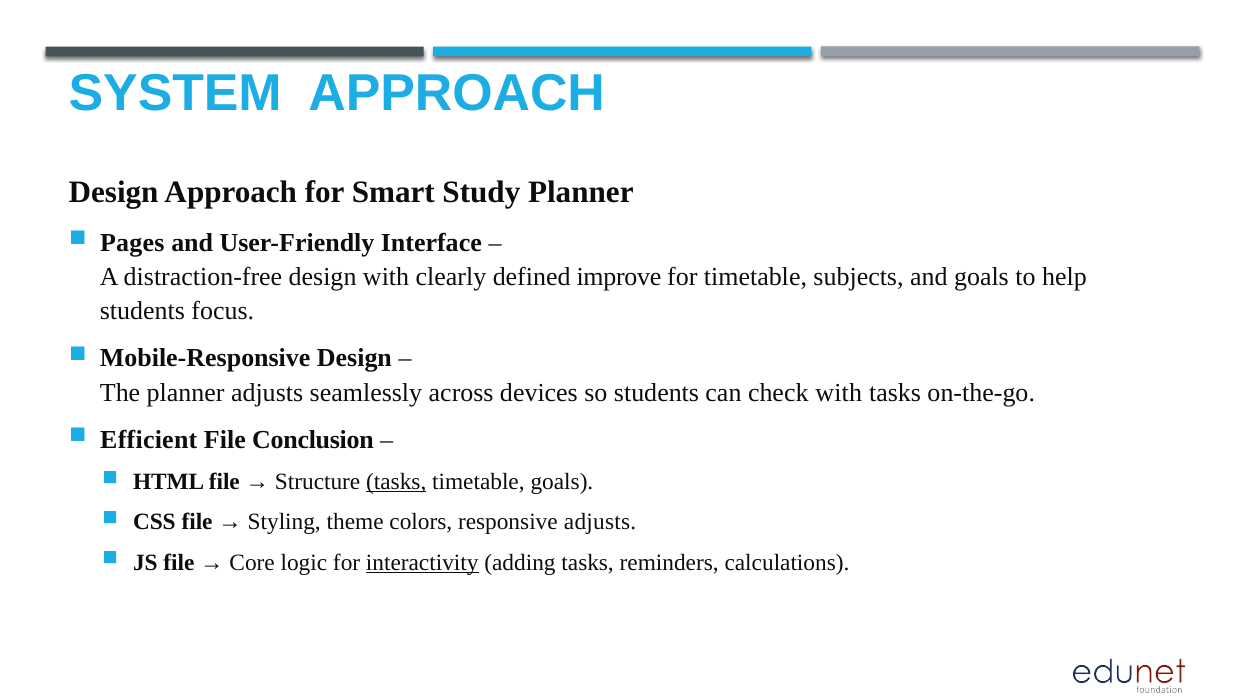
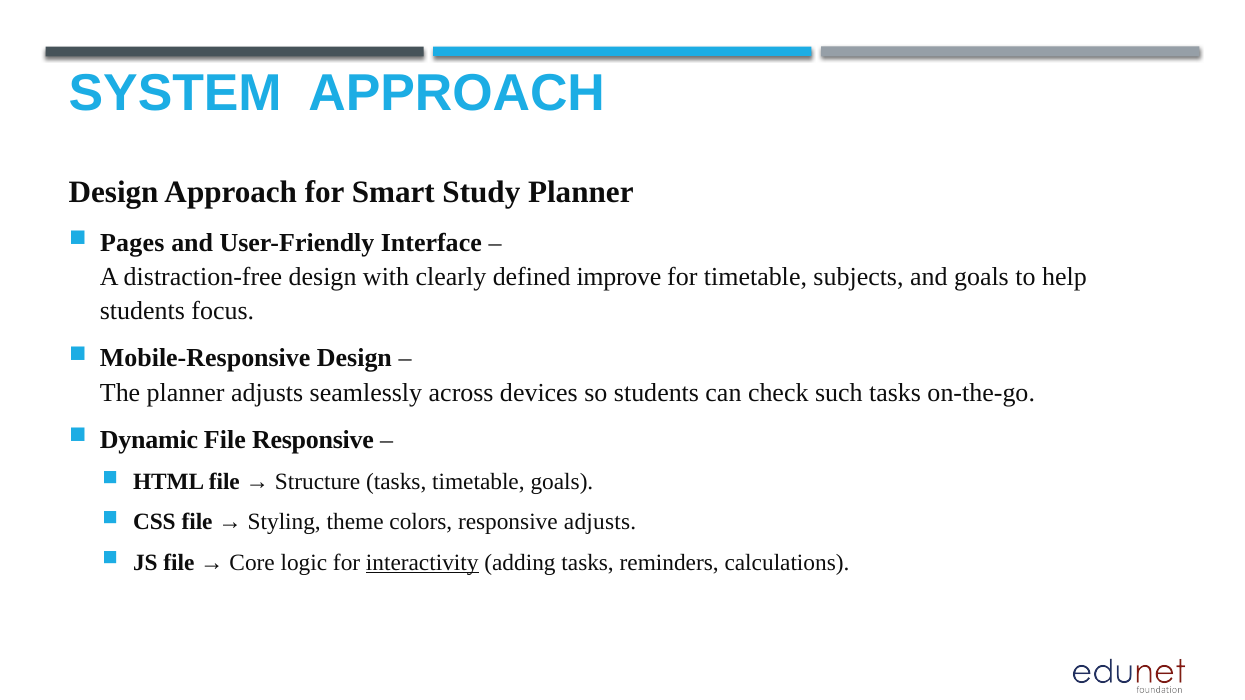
check with: with -> such
Efficient: Efficient -> Dynamic
File Conclusion: Conclusion -> Responsive
tasks at (396, 482) underline: present -> none
